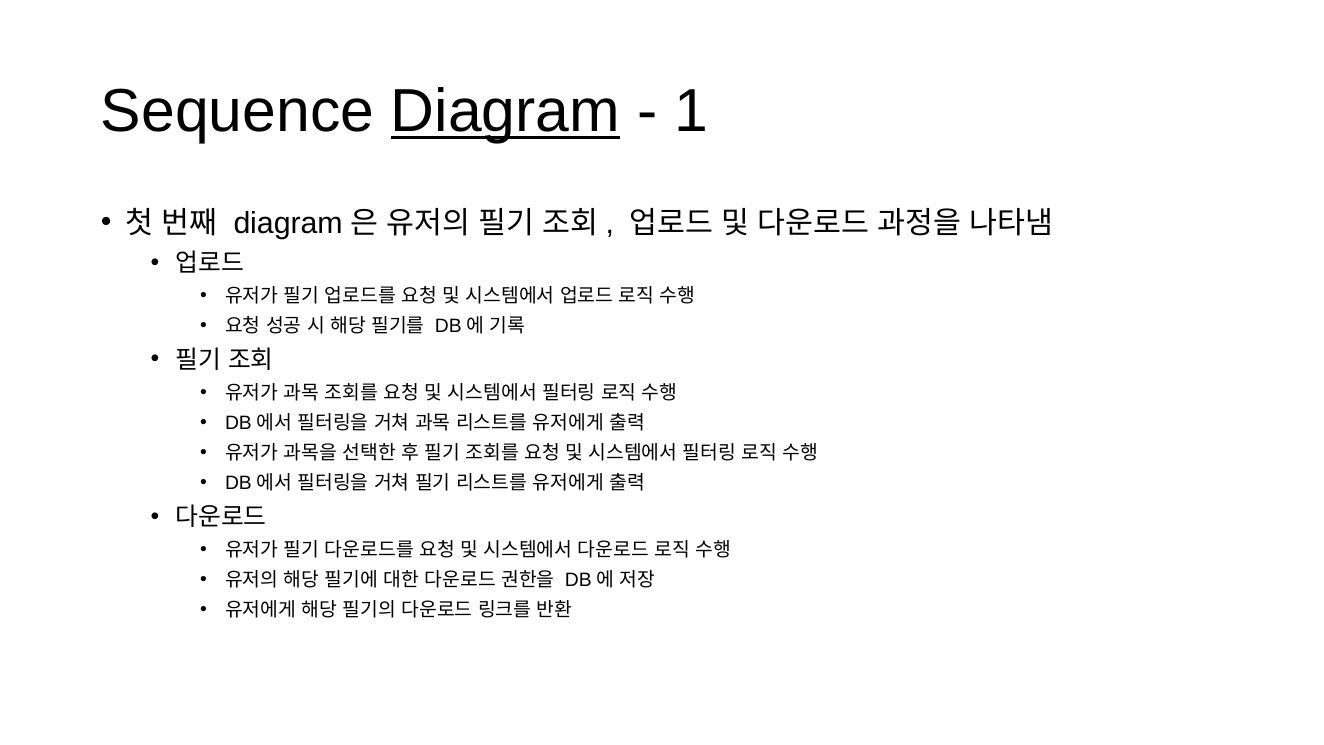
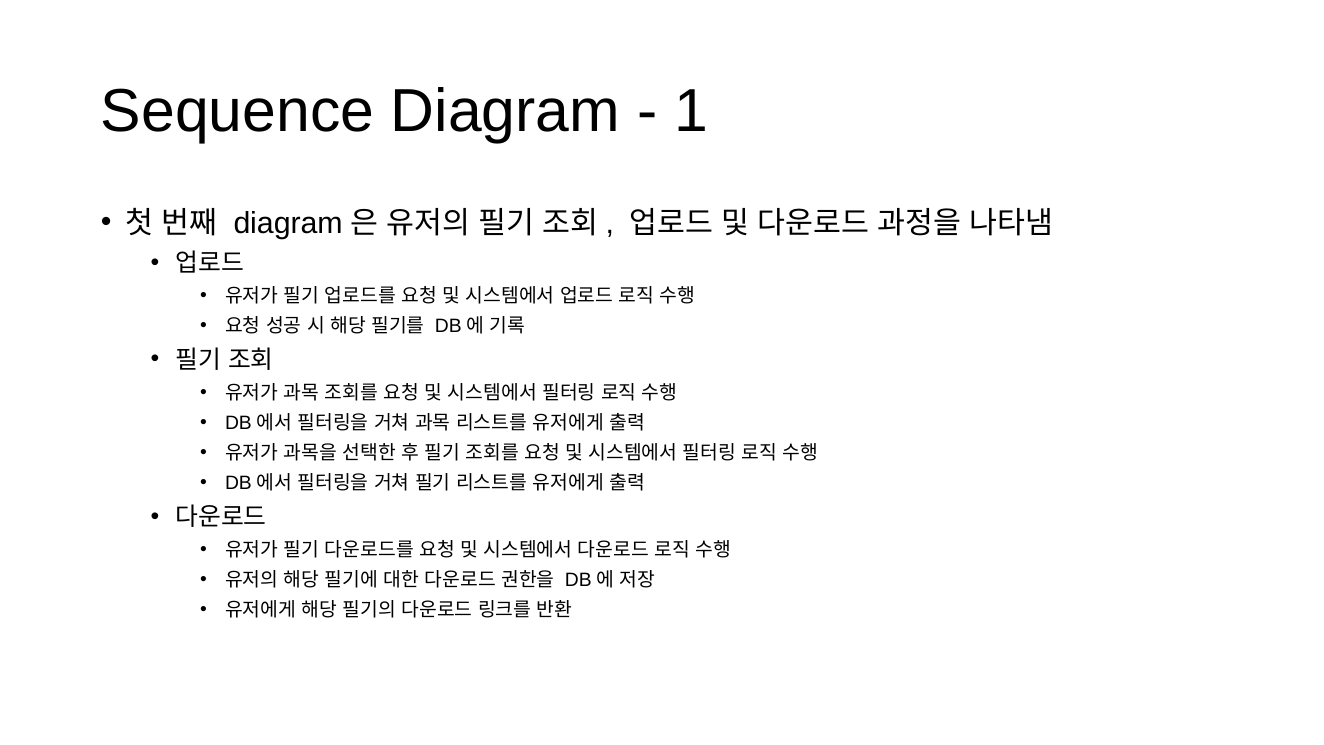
Diagram underline: present -> none
